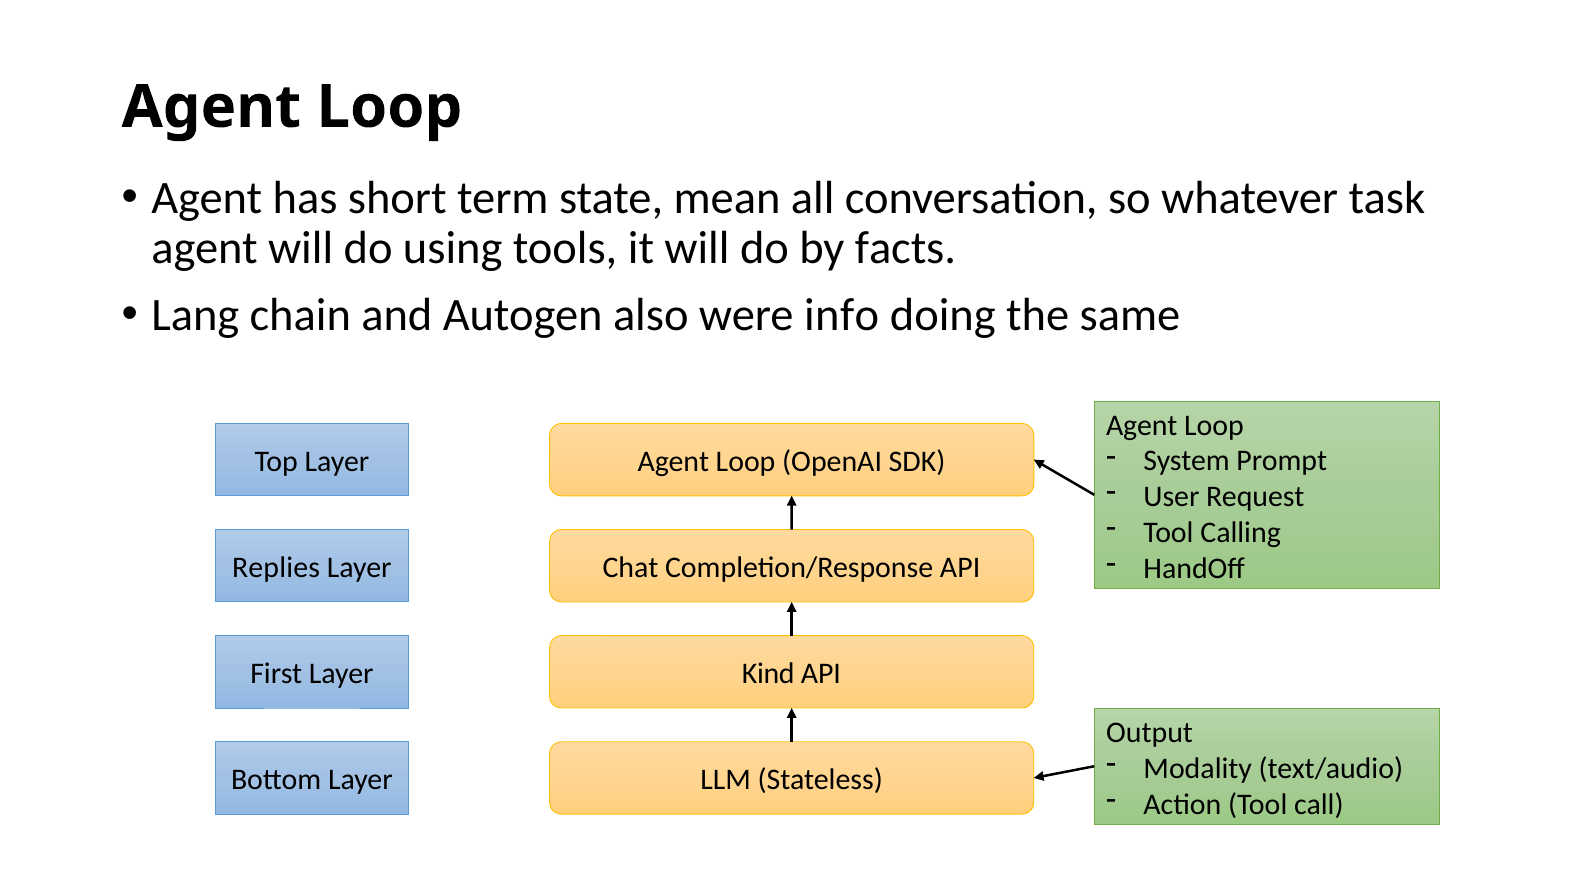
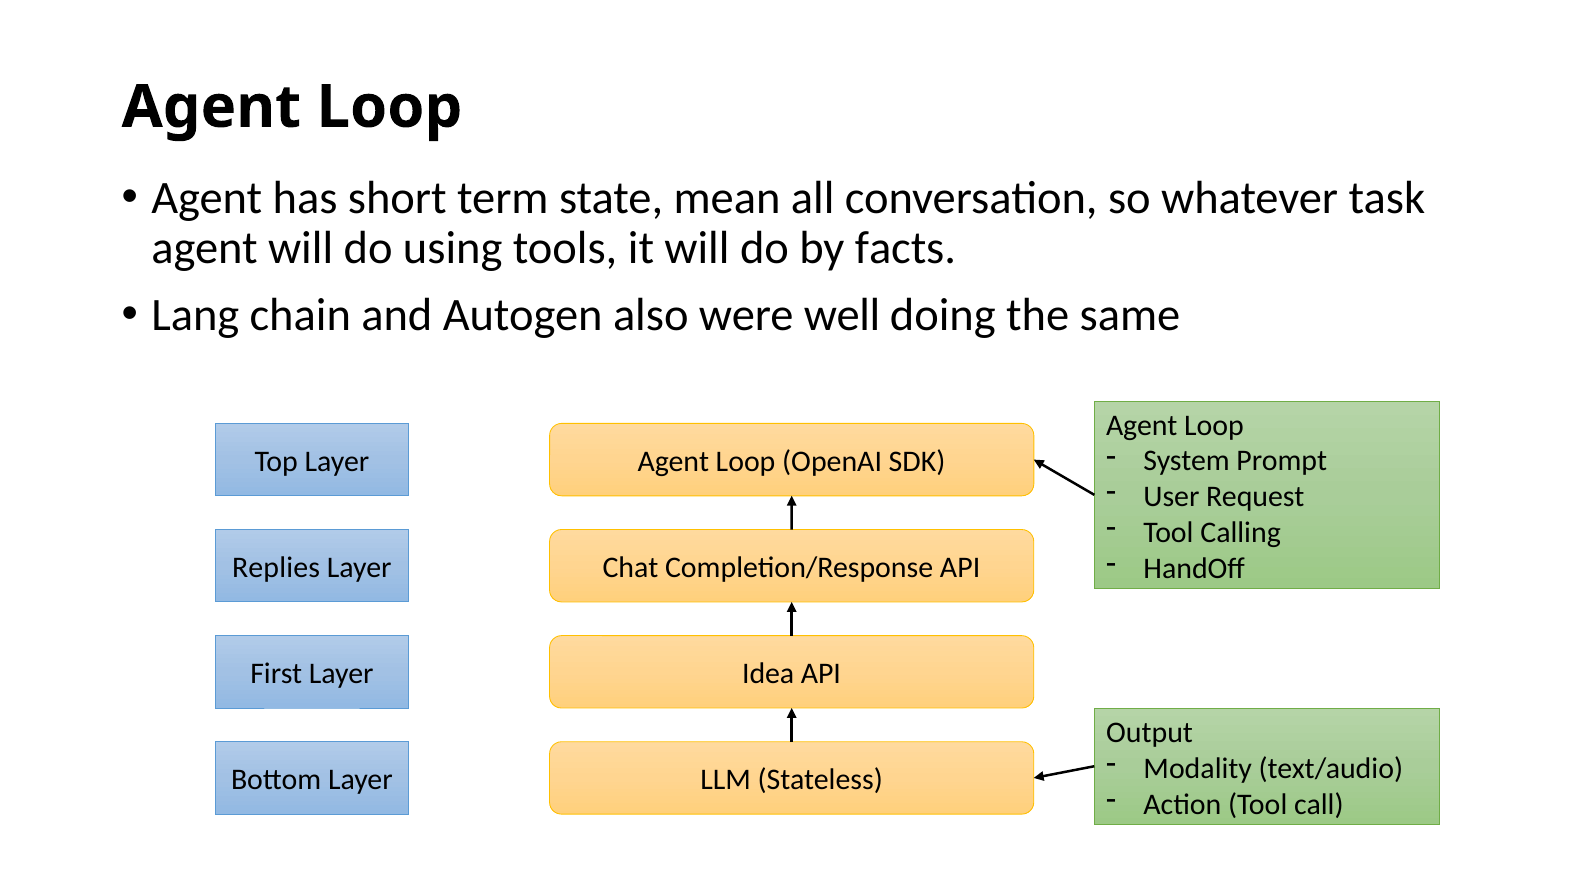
info: info -> well
Kind: Kind -> Idea
